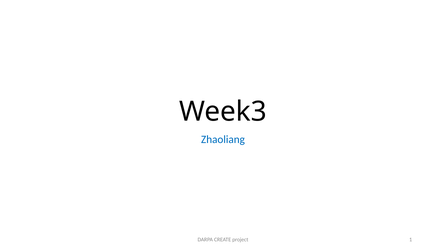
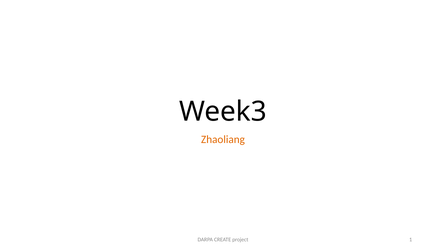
Zhaoliang colour: blue -> orange
